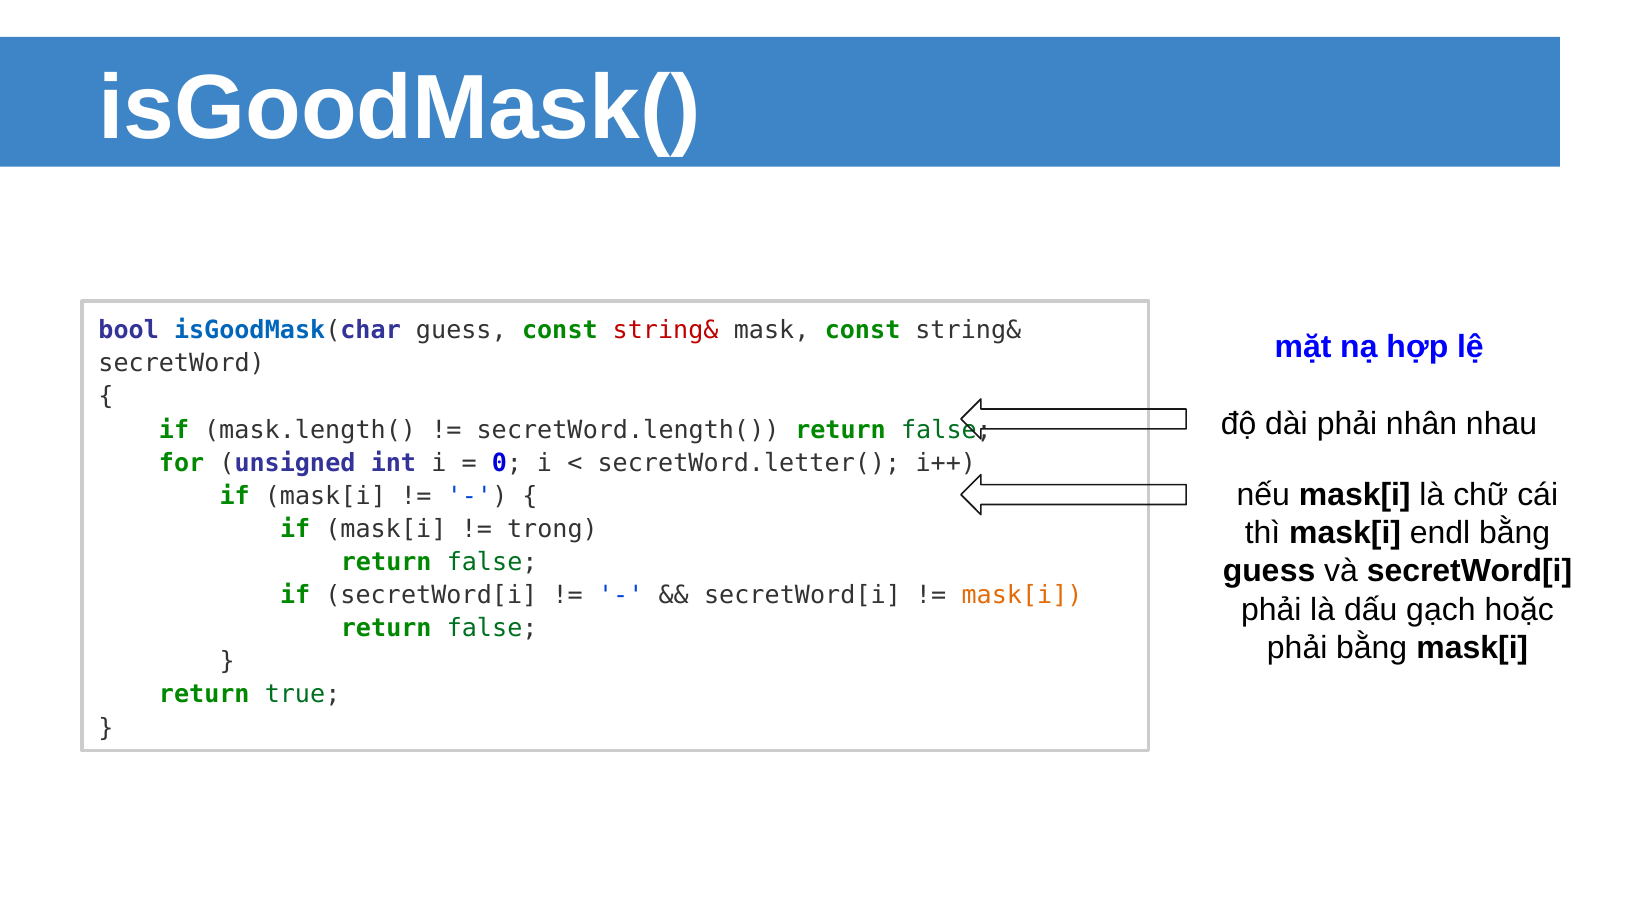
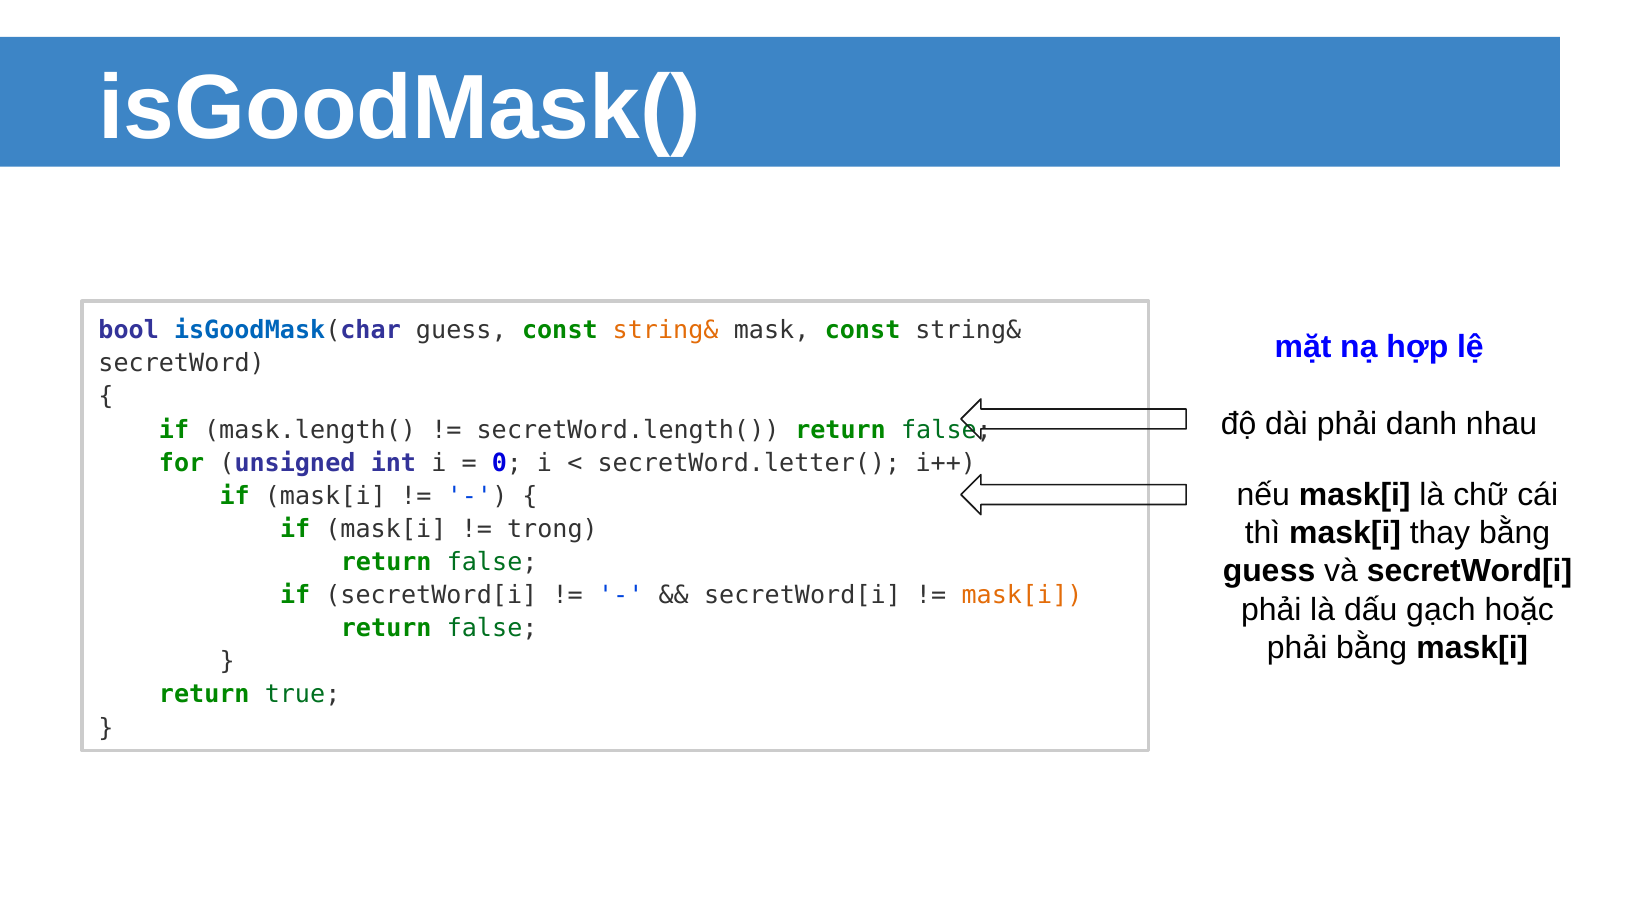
string& at (666, 330) colour: red -> orange
nhân: nhân -> danh
endl: endl -> thay
